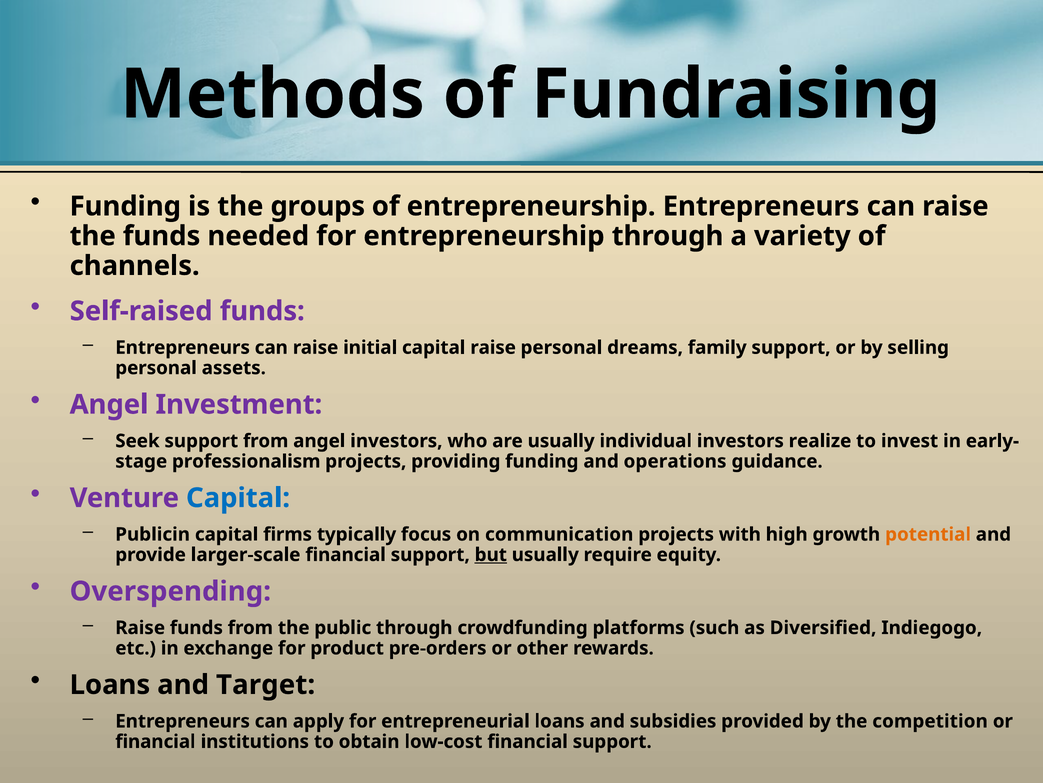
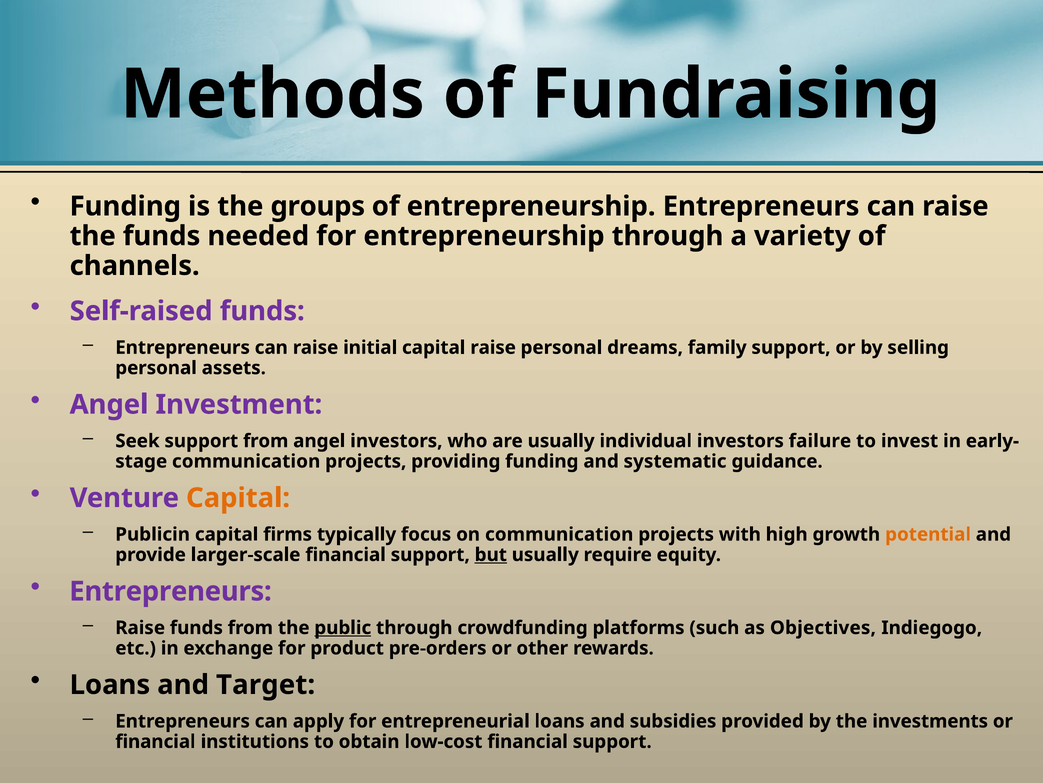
realize: realize -> failure
professionalism at (246, 461): professionalism -> communication
operations: operations -> systematic
Capital at (238, 498) colour: blue -> orange
Overspending at (170, 591): Overspending -> Entrepreneurs
public underline: none -> present
Diversified: Diversified -> Objectives
competition: competition -> investments
